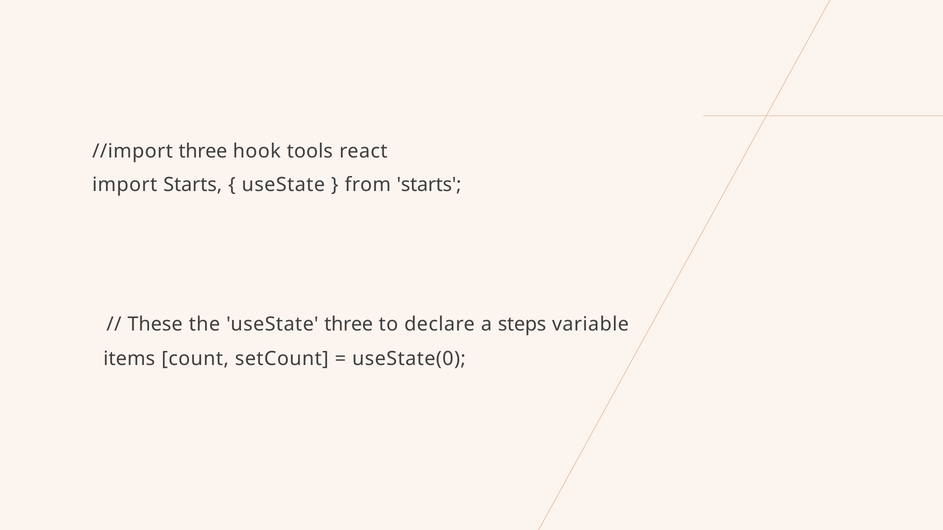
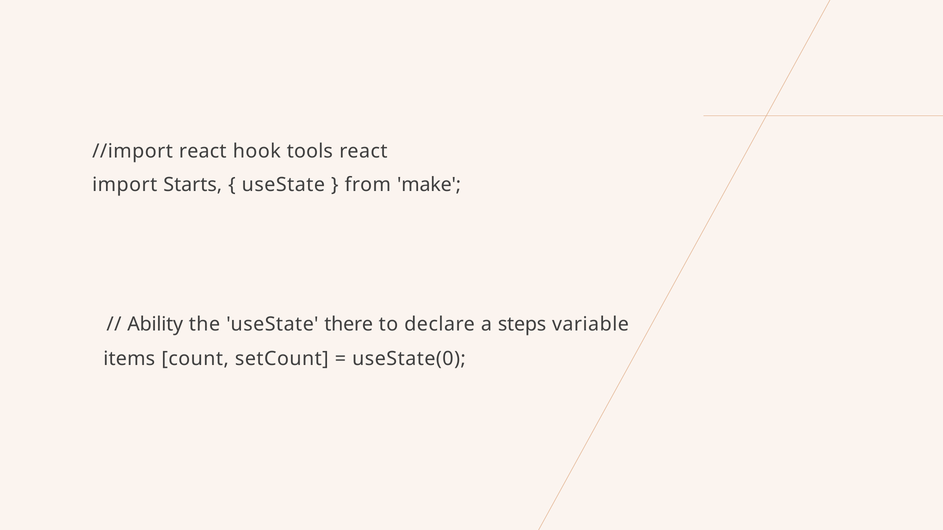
//import three: three -> react
from starts: starts -> make
These: These -> Ability
useState three: three -> there
